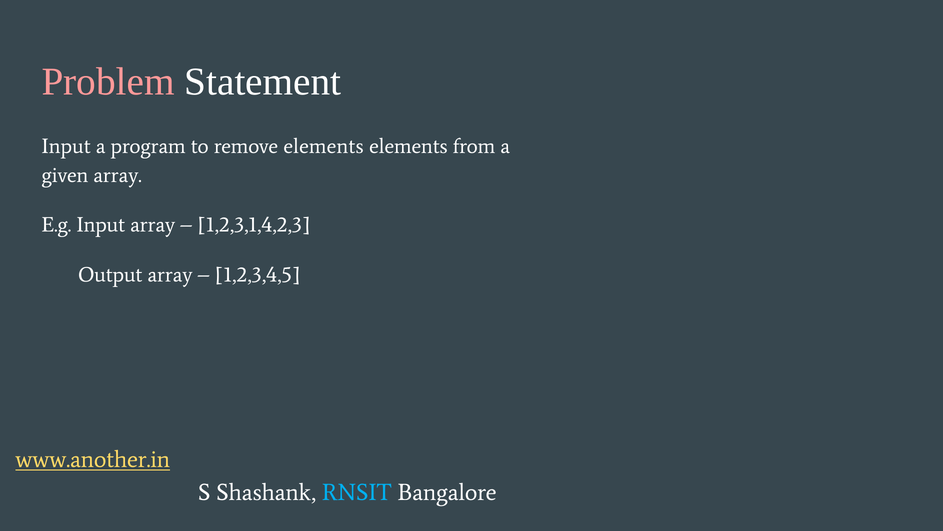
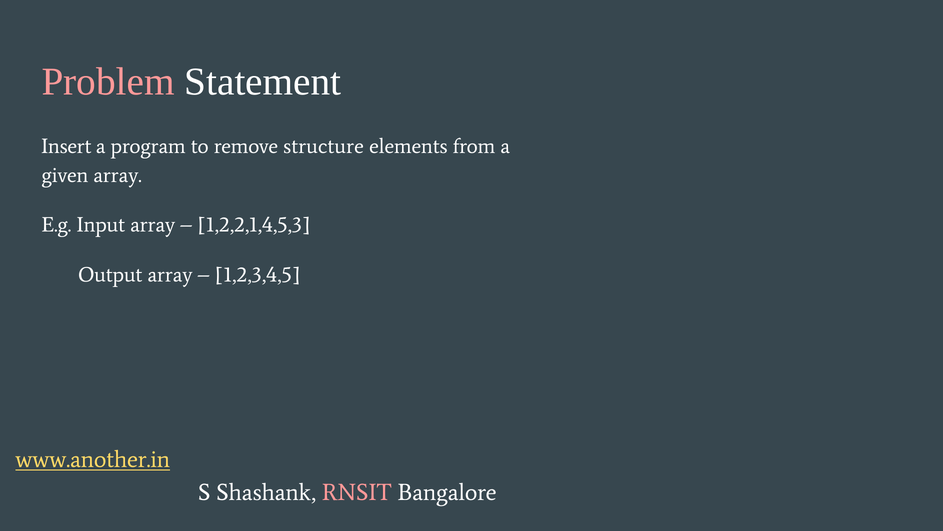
Input at (66, 146): Input -> Insert
remove elements: elements -> structure
1,2,3,1,4,2,3: 1,2,3,1,4,2,3 -> 1,2,2,1,4,5,3
RNSIT colour: light blue -> pink
